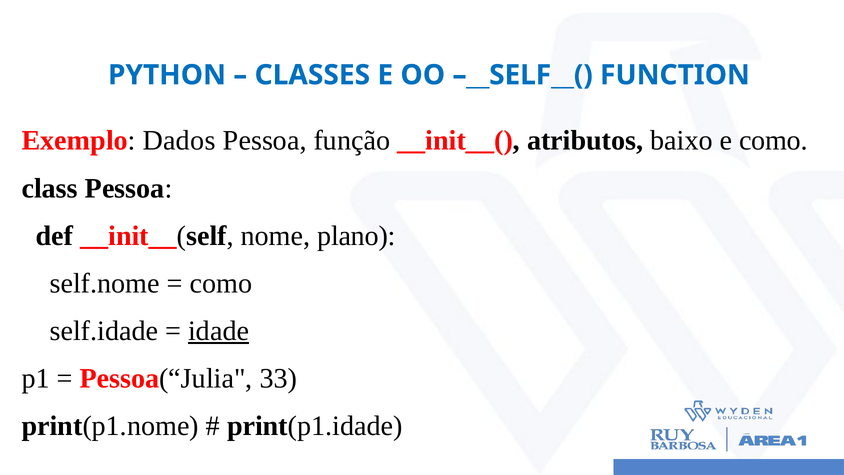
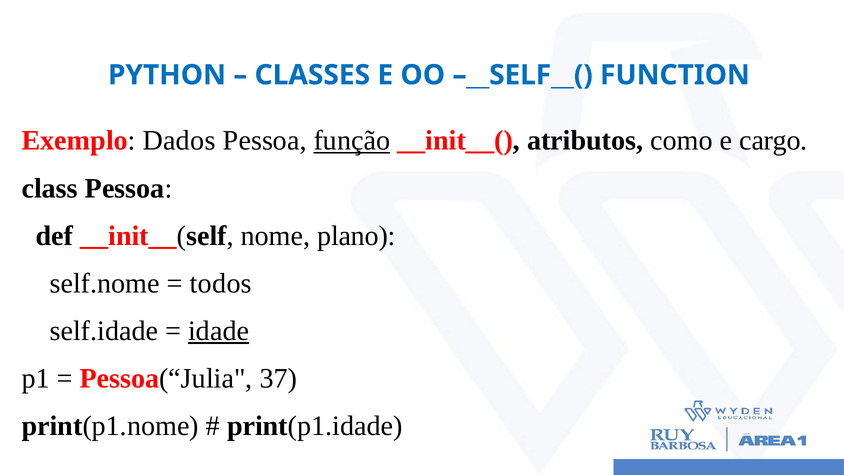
função underline: none -> present
baixo: baixo -> como
e como: como -> cargo
como at (221, 283): como -> todos
33: 33 -> 37
